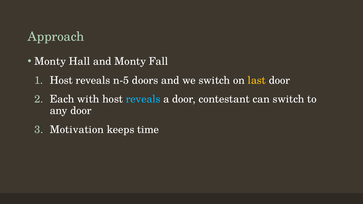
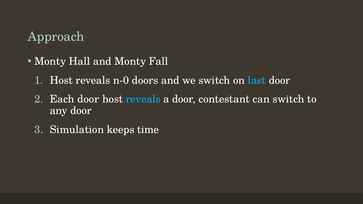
n-5: n-5 -> n-0
last colour: yellow -> light blue
Each with: with -> door
Motivation: Motivation -> Simulation
